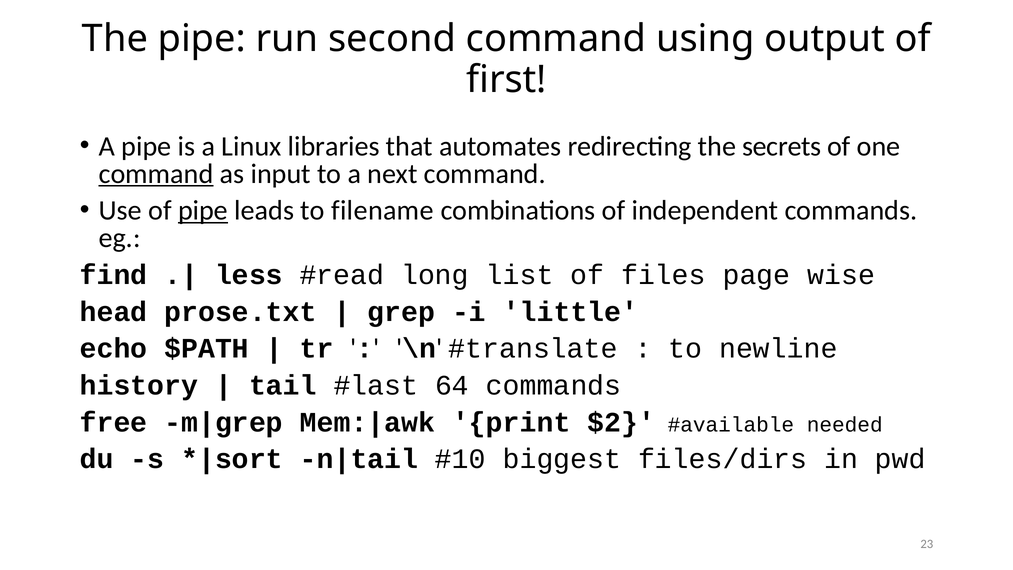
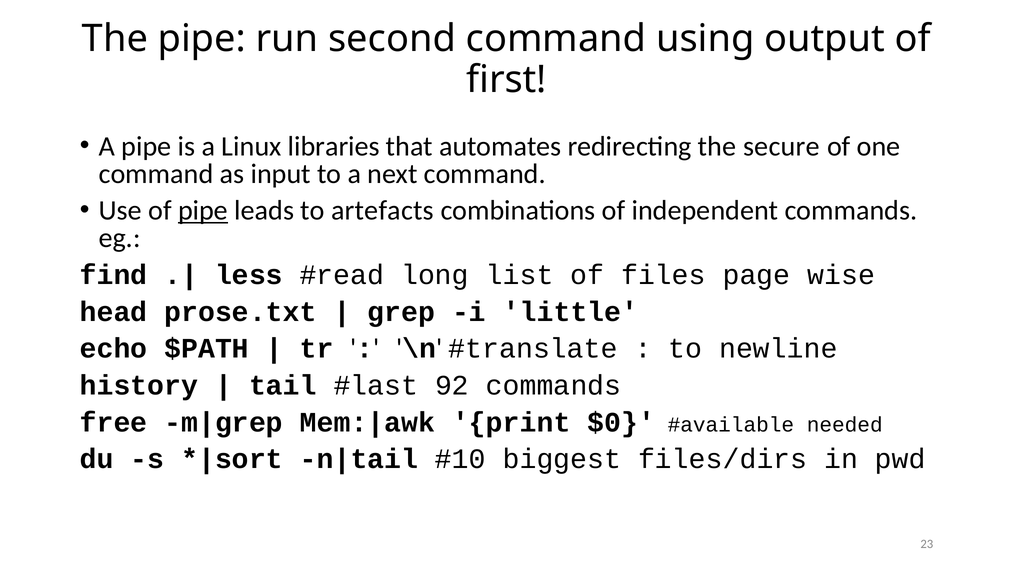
secrets: secrets -> secure
command at (156, 174) underline: present -> none
filename: filename -> artefacts
64: 64 -> 92
$2: $2 -> $0
